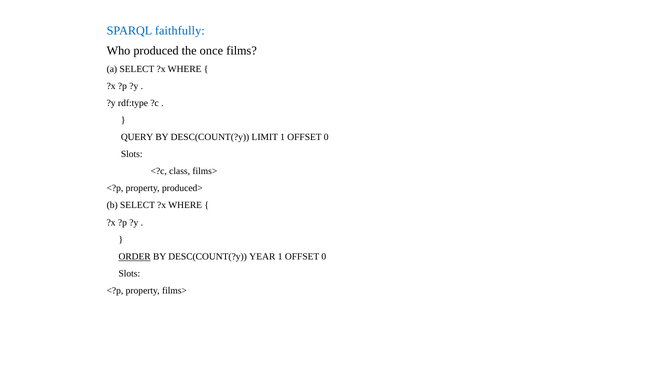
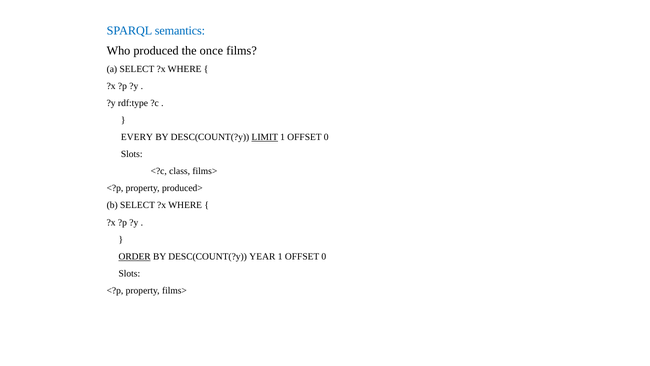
faithfully: faithfully -> semantics
QUERY: QUERY -> EVERY
LIMIT underline: none -> present
